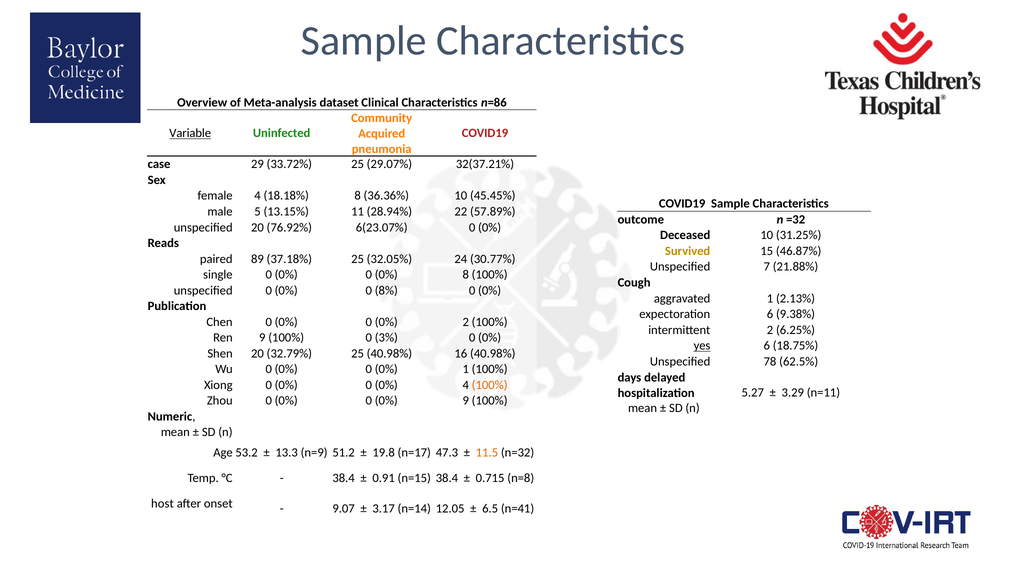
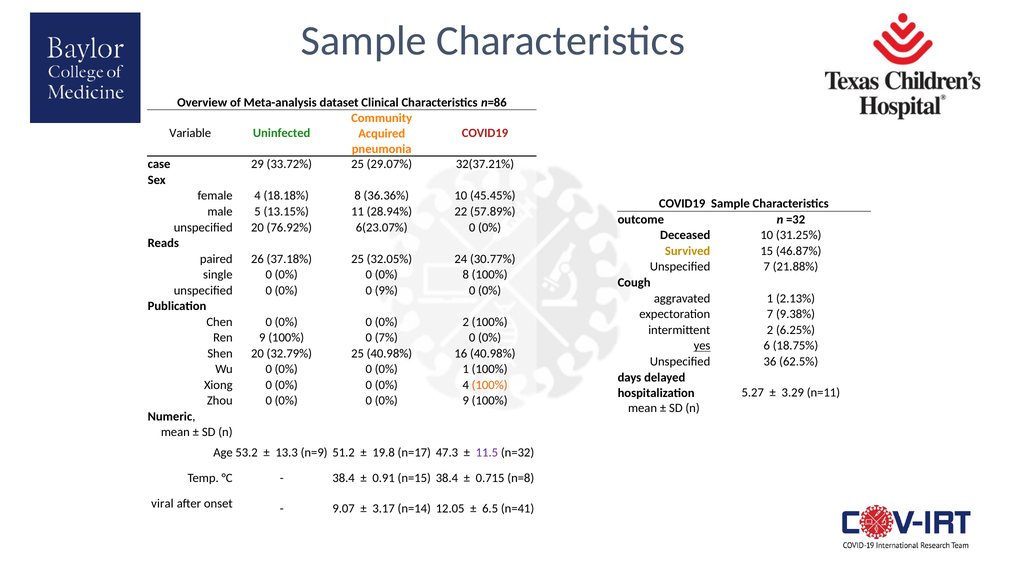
Variable underline: present -> none
89: 89 -> 26
8%: 8% -> 9%
expectoration 6: 6 -> 7
3%: 3% -> 7%
78: 78 -> 36
11.5 colour: orange -> purple
host: host -> viral
